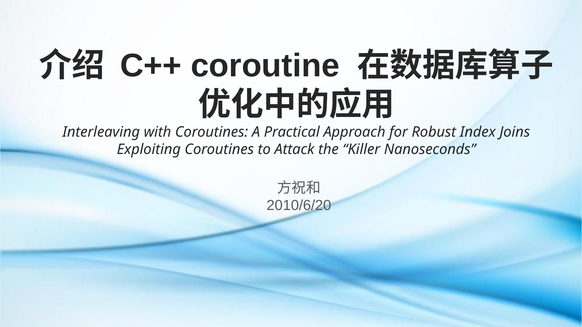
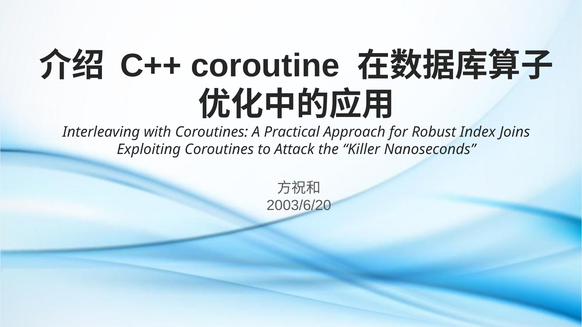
2010/6/20: 2010/6/20 -> 2003/6/20
